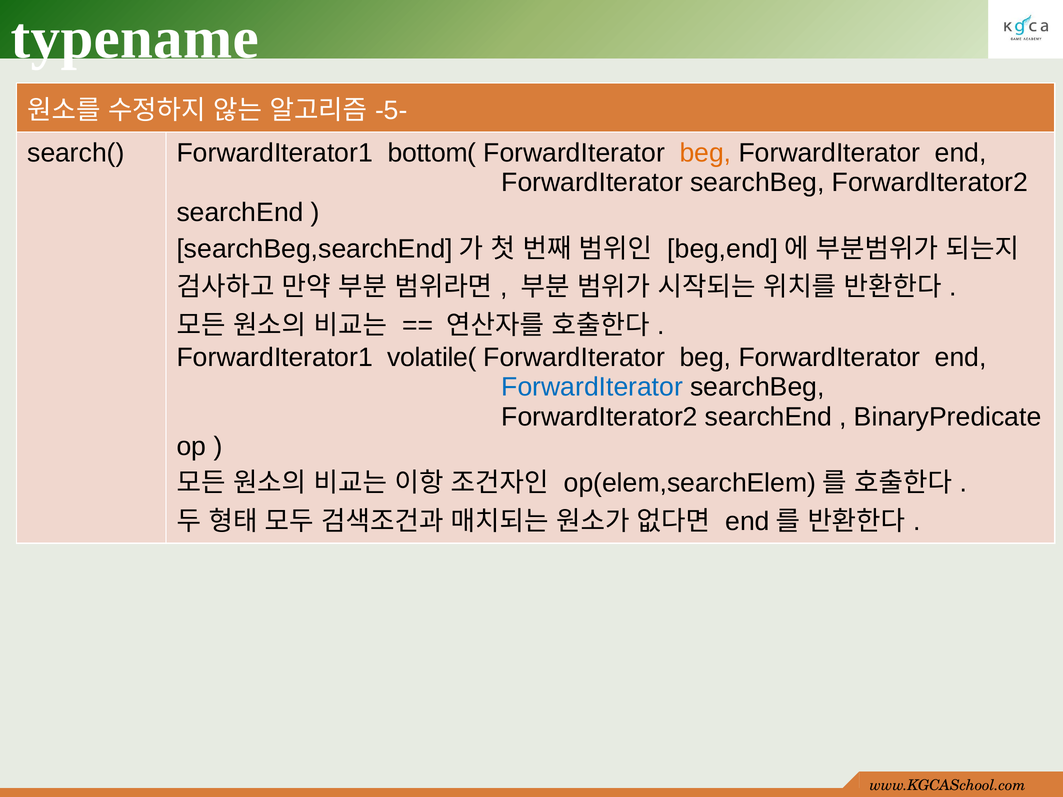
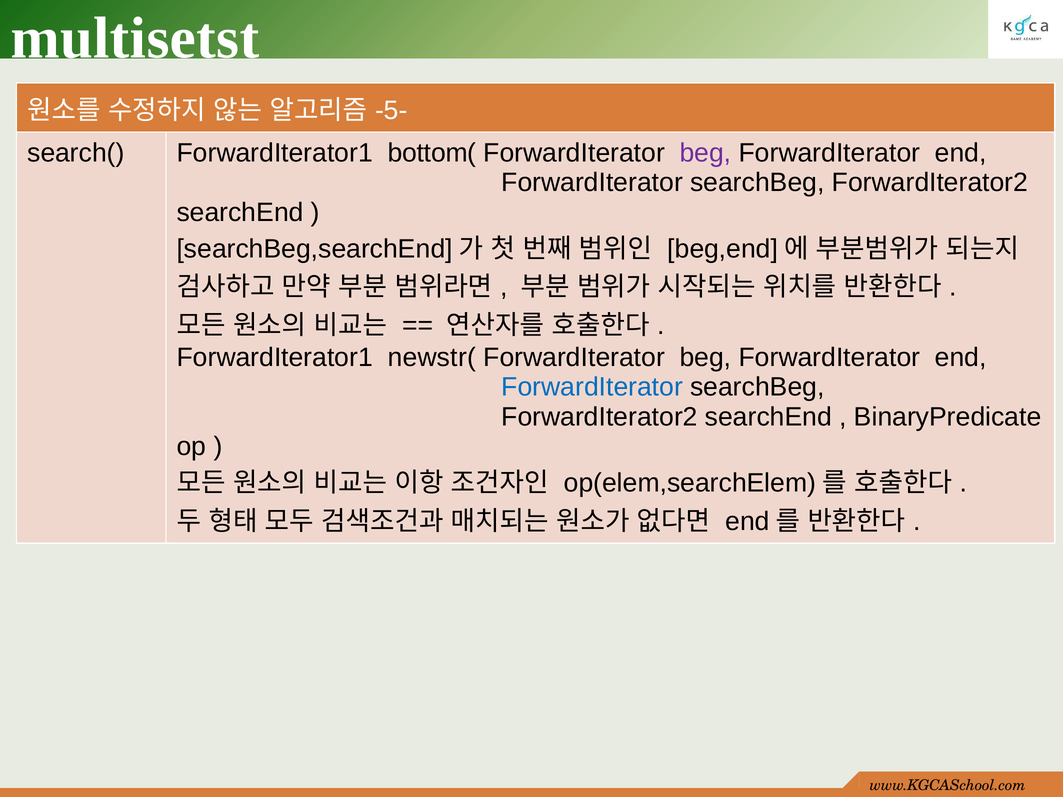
typename: typename -> multisetst
beg at (705, 153) colour: orange -> purple
volatile(: volatile( -> newstr(
